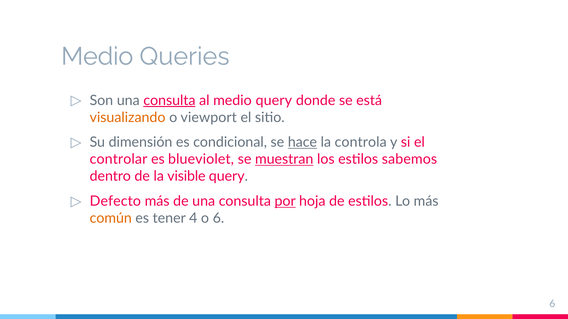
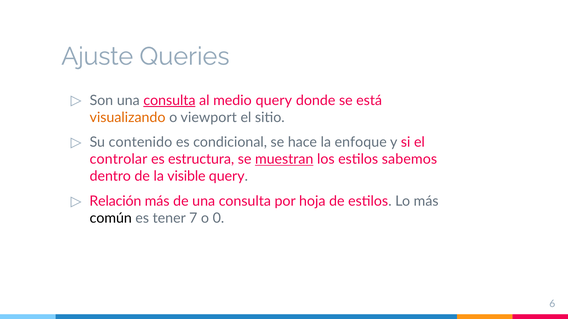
Medio at (97, 56): Medio -> Ajuste
dimensión: dimensión -> contenido
hace underline: present -> none
controla: controla -> enfoque
blueviolet: blueviolet -> estructura
Defecto: Defecto -> Relación
por underline: present -> none
común colour: orange -> black
4: 4 -> 7
o 6: 6 -> 0
